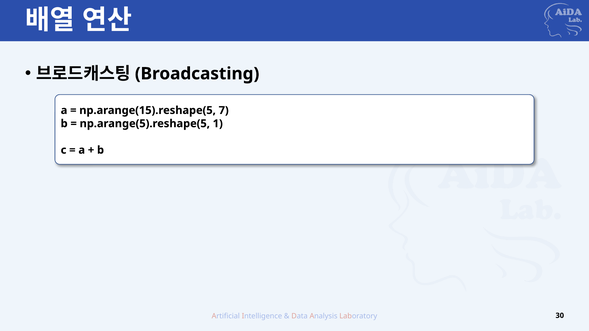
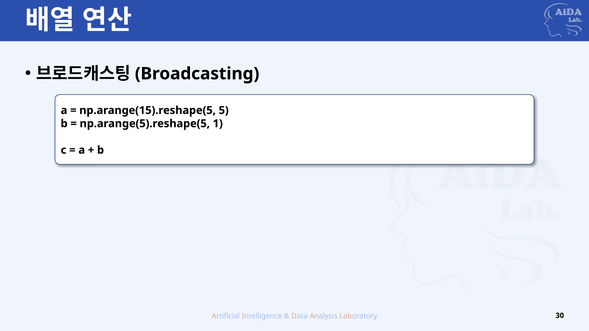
7: 7 -> 5
